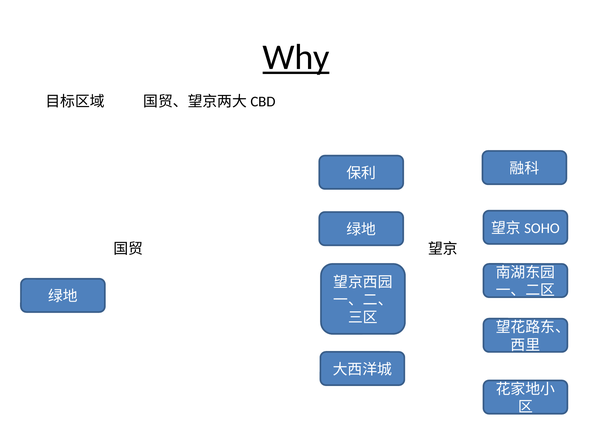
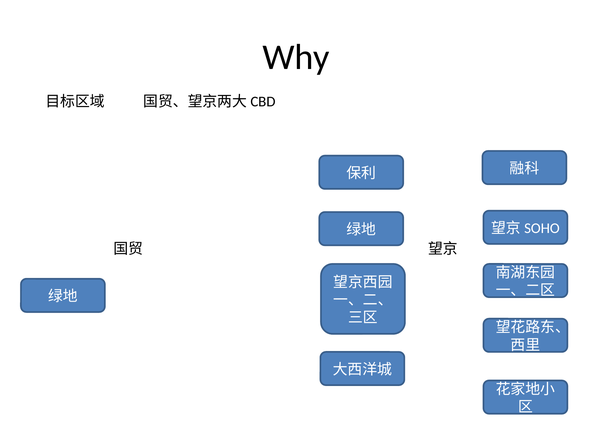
Why underline: present -> none
